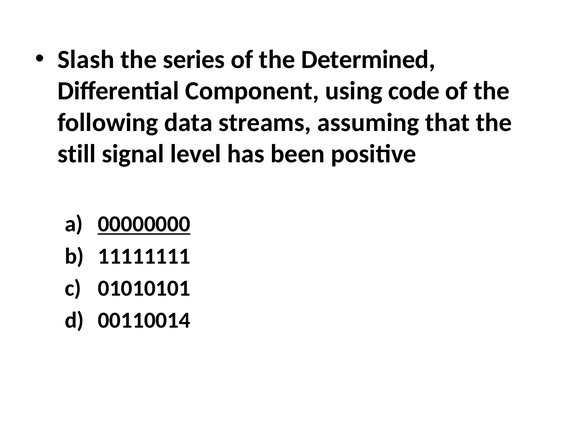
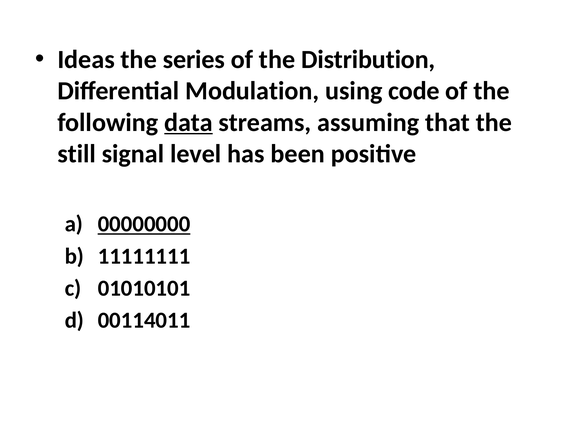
Slash: Slash -> Ideas
Determined: Determined -> Distribution
Component: Component -> Modulation
data underline: none -> present
00110014: 00110014 -> 00114011
